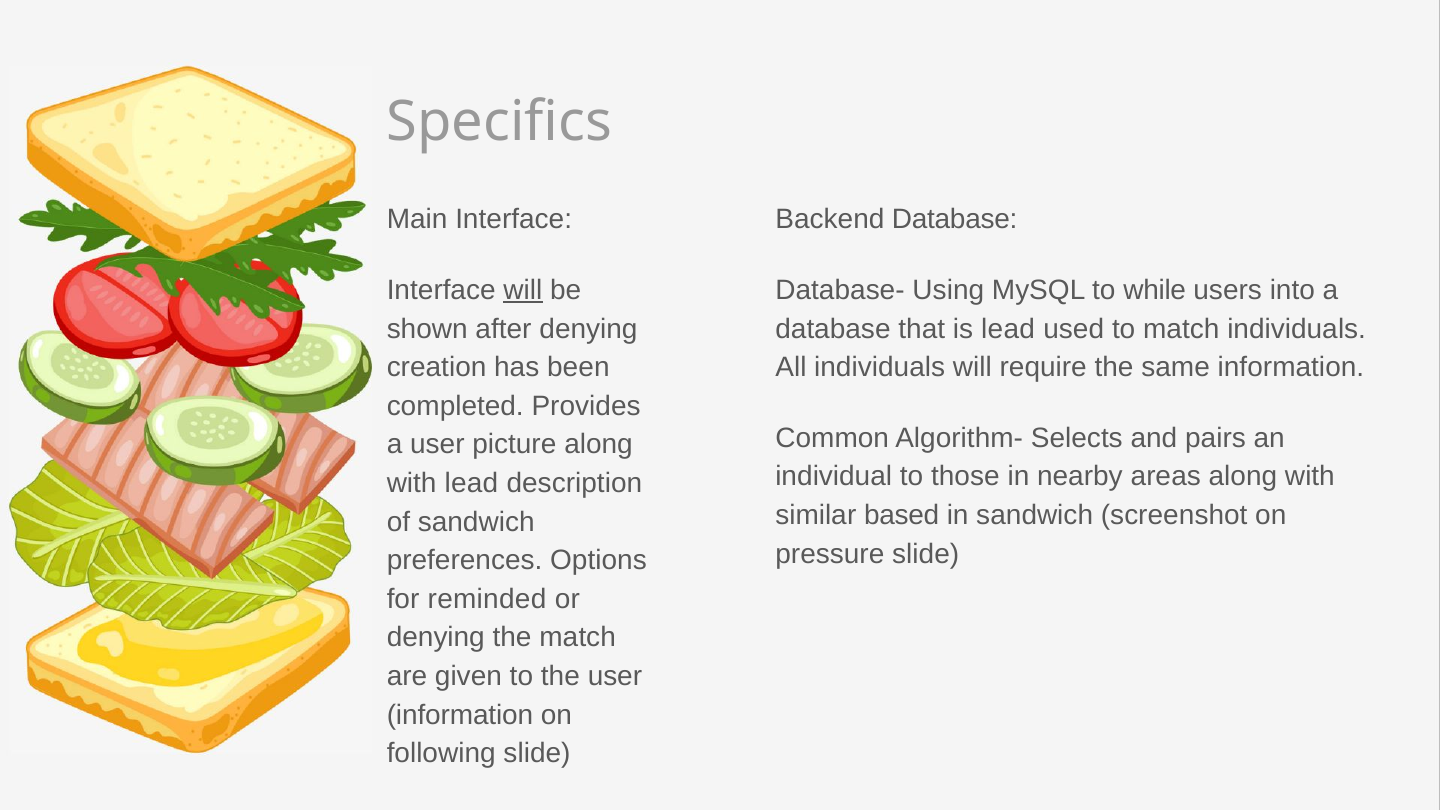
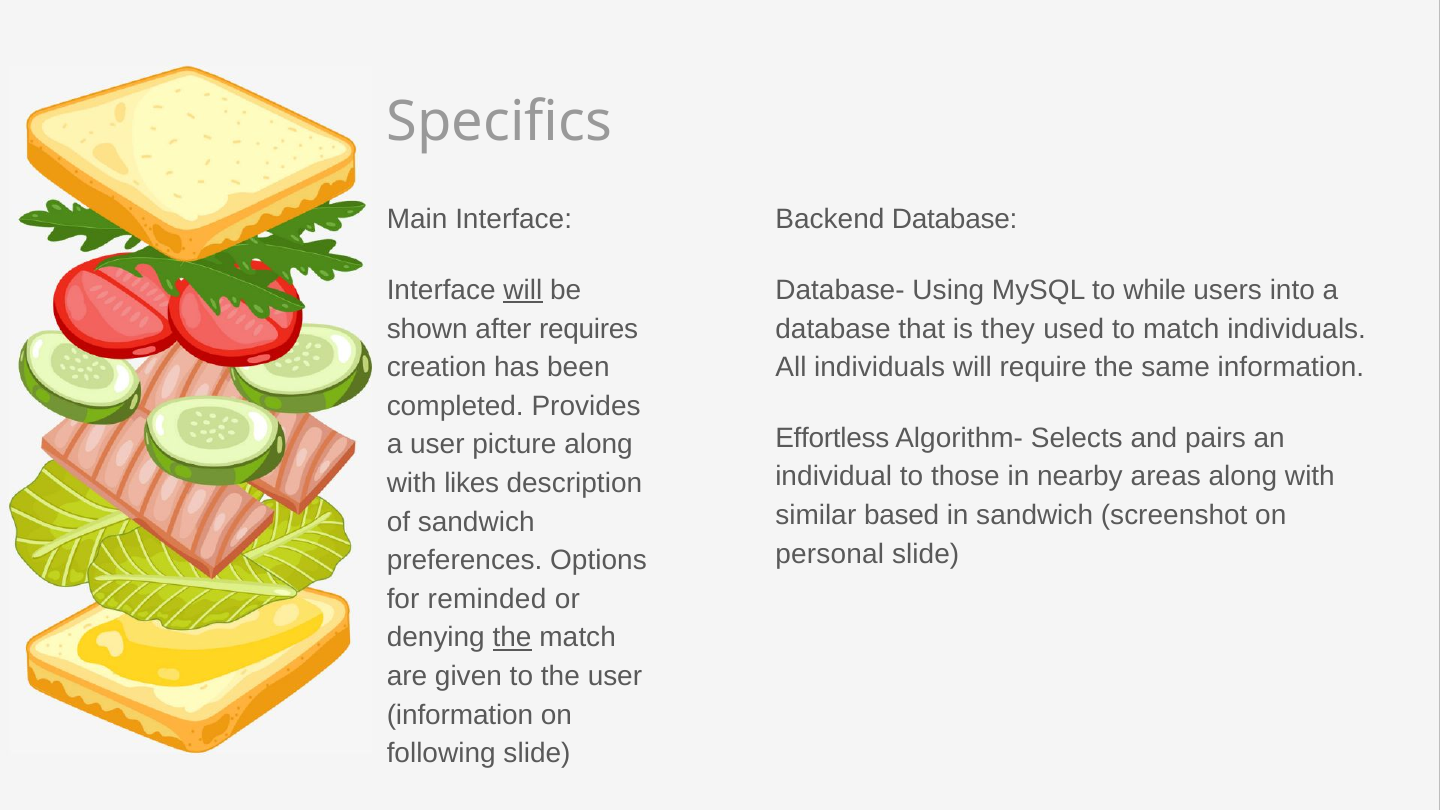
after denying: denying -> requires
is lead: lead -> they
Common: Common -> Effortless
with lead: lead -> likes
pressure: pressure -> personal
the at (512, 638) underline: none -> present
